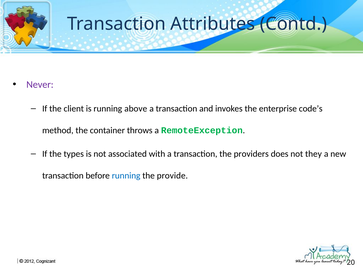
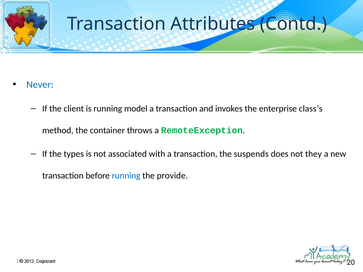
Never colour: purple -> blue
above: above -> model
code’s: code’s -> class’s
providers: providers -> suspends
